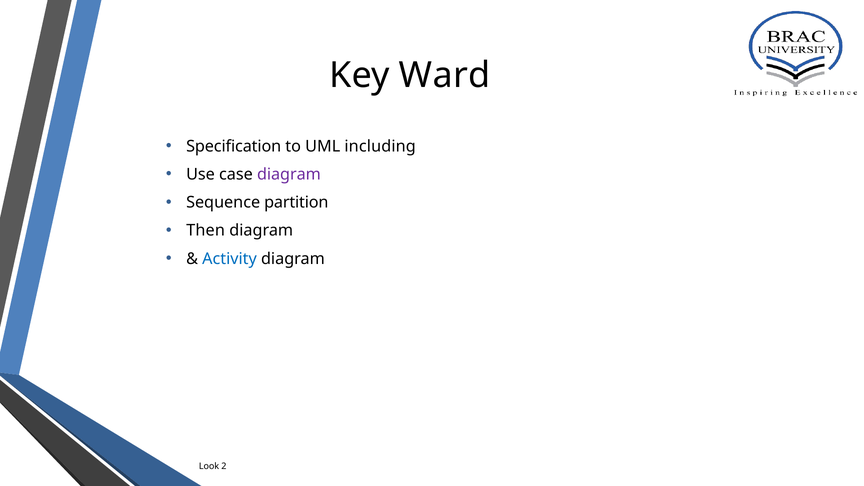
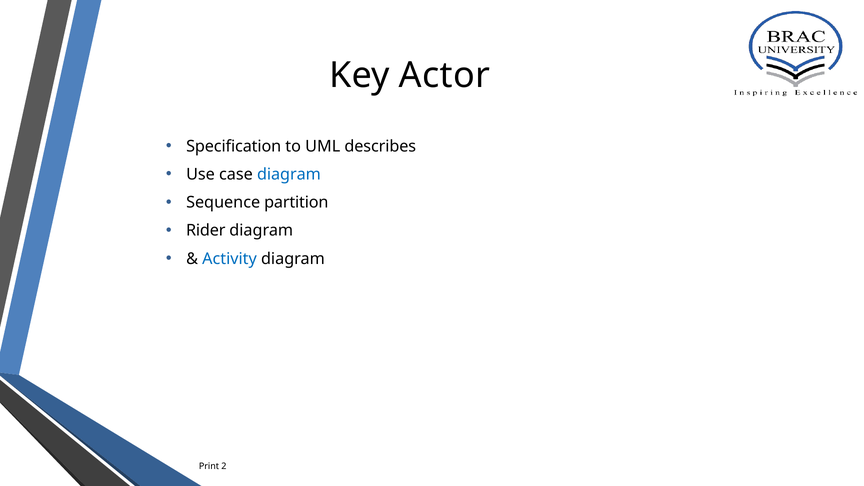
Ward: Ward -> Actor
including: including -> describes
diagram at (289, 174) colour: purple -> blue
Then: Then -> Rider
Look: Look -> Print
